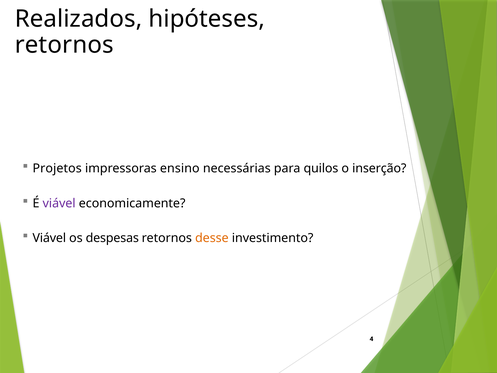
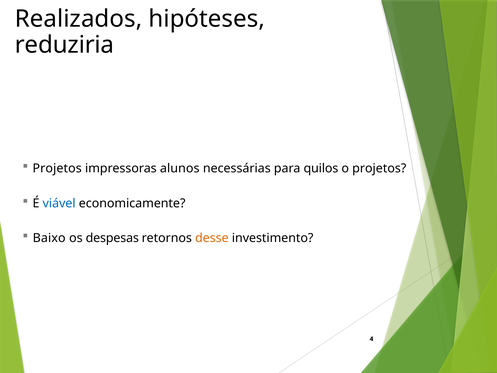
retornos at (64, 45): retornos -> reduziria
ensino: ensino -> alunos
o inserção: inserção -> projetos
viável at (59, 203) colour: purple -> blue
Viável at (49, 238): Viável -> Baixo
